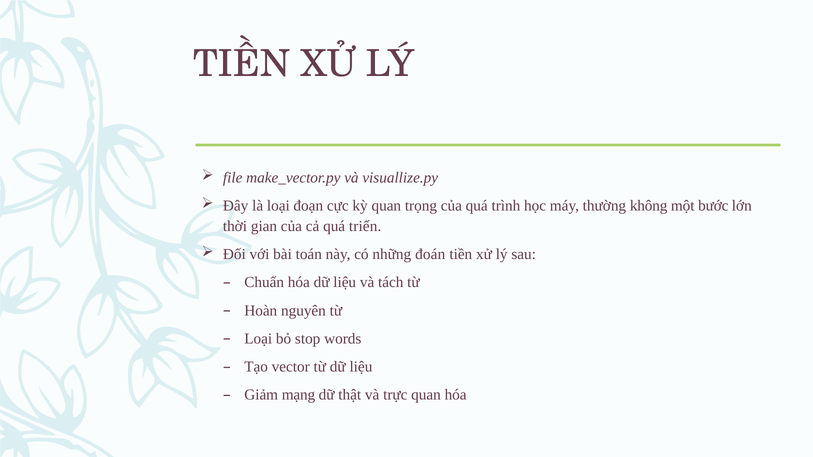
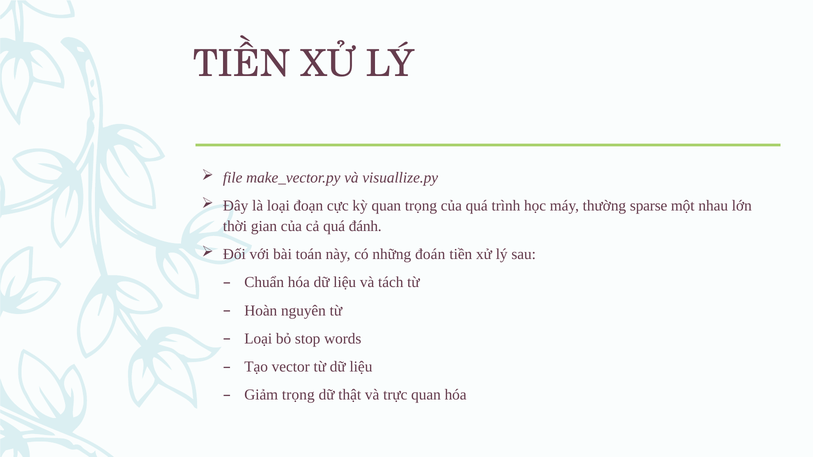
không: không -> sparse
bước: bước -> nhau
triển: triển -> đánh
Giảm mạng: mạng -> trọng
